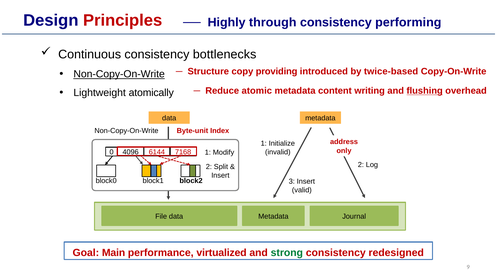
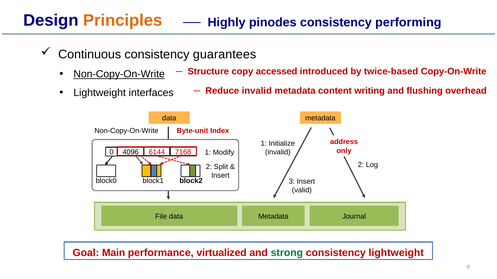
Principles colour: red -> orange
through: through -> pinodes
bottlenecks: bottlenecks -> guarantees
providing: providing -> accessed
Reduce atomic: atomic -> invalid
flushing underline: present -> none
atomically: atomically -> interfaces
consistency redesigned: redesigned -> lightweight
